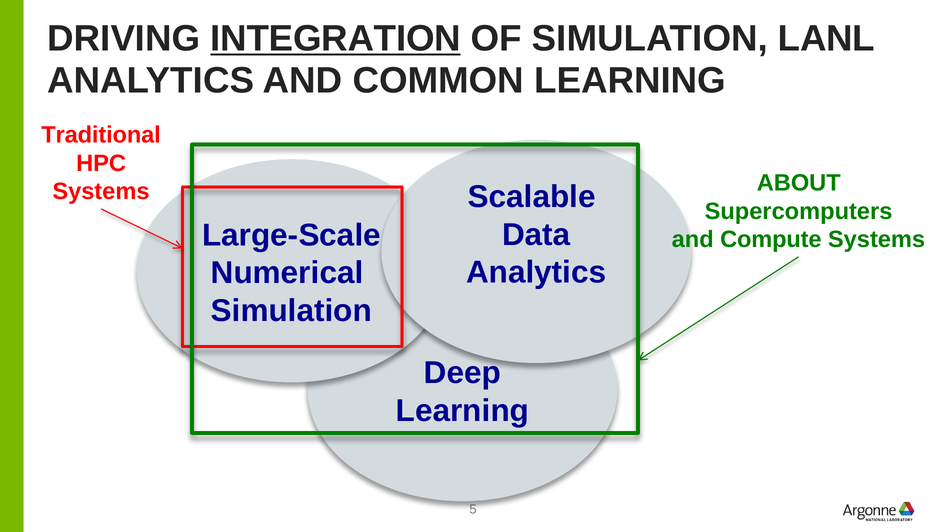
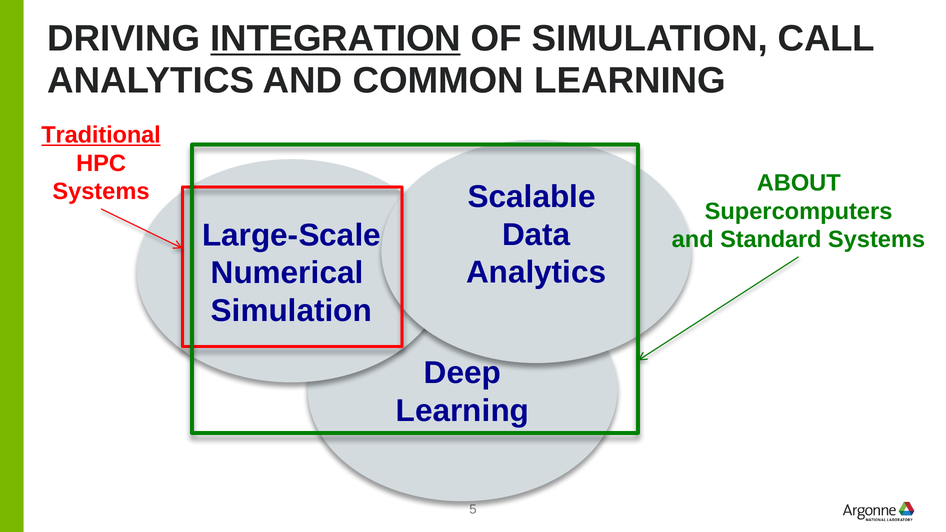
LANL: LANL -> CALL
Traditional underline: none -> present
Compute: Compute -> Standard
